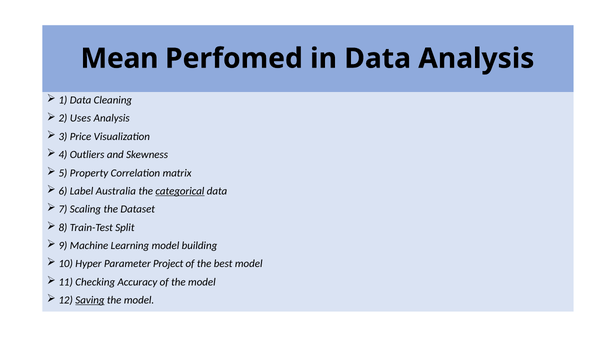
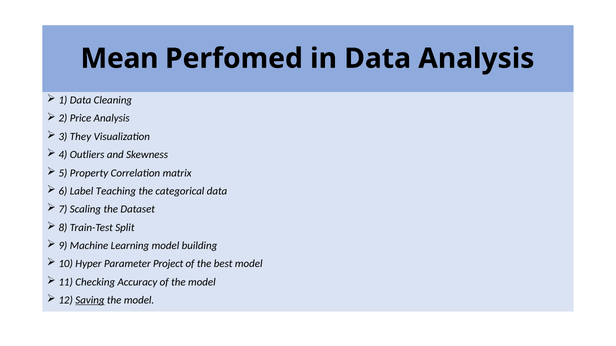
Uses: Uses -> Price
Price: Price -> They
Australia: Australia -> Teaching
categorical underline: present -> none
